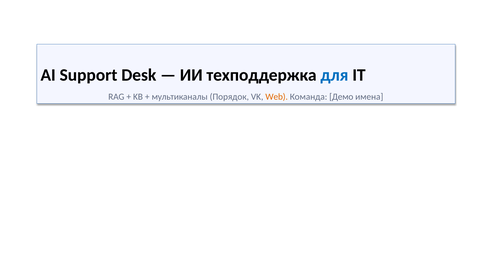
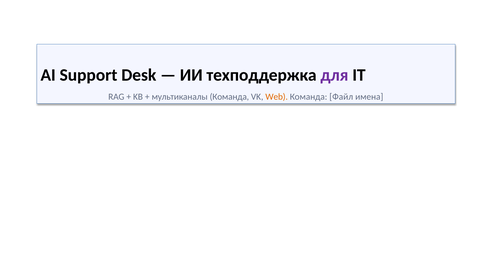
для colour: blue -> purple
мультиканалы Порядок: Порядок -> Команда
Демо: Демо -> Файл
